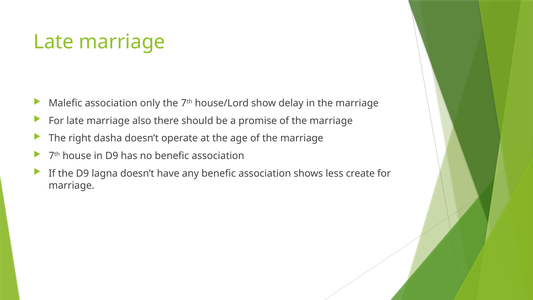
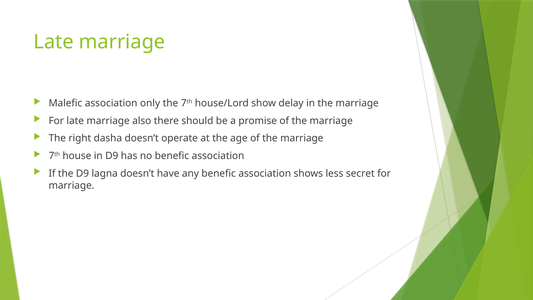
create: create -> secret
